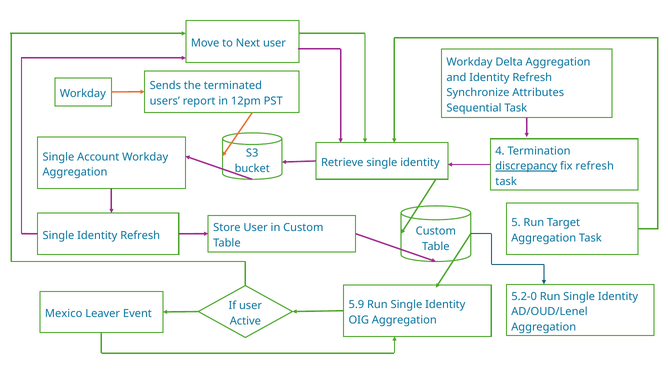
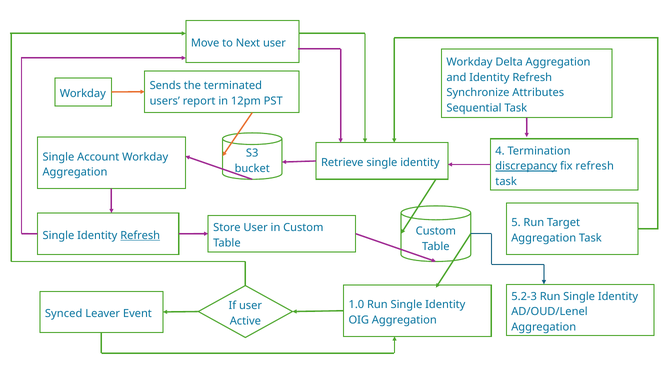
Refresh at (140, 235) underline: none -> present
5.2-0: 5.2-0 -> 5.2-3
5.9: 5.9 -> 1.0
Mexico: Mexico -> Synced
